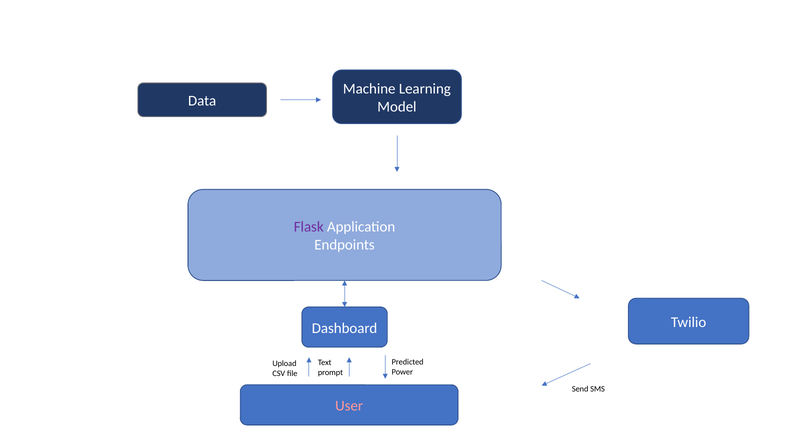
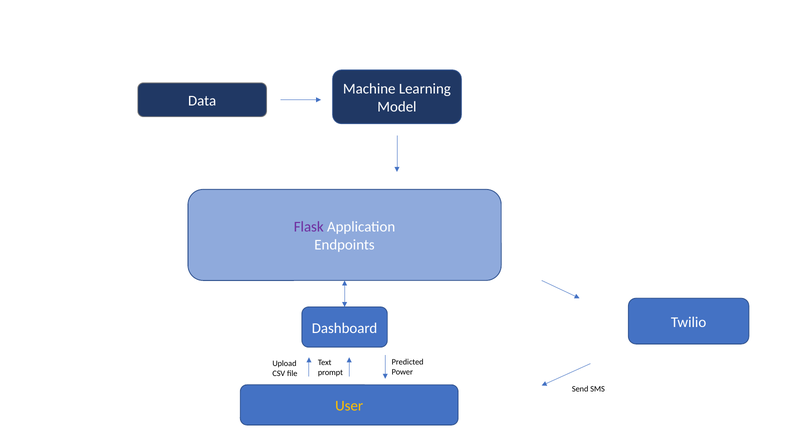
User colour: pink -> yellow
